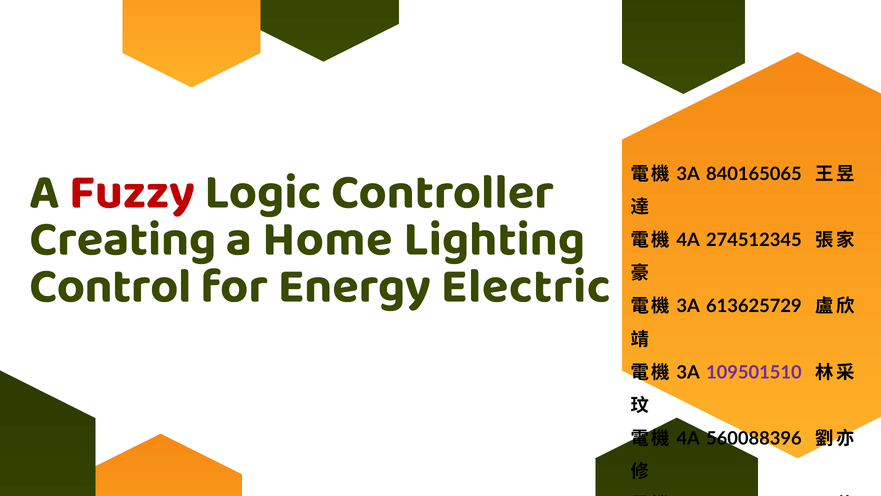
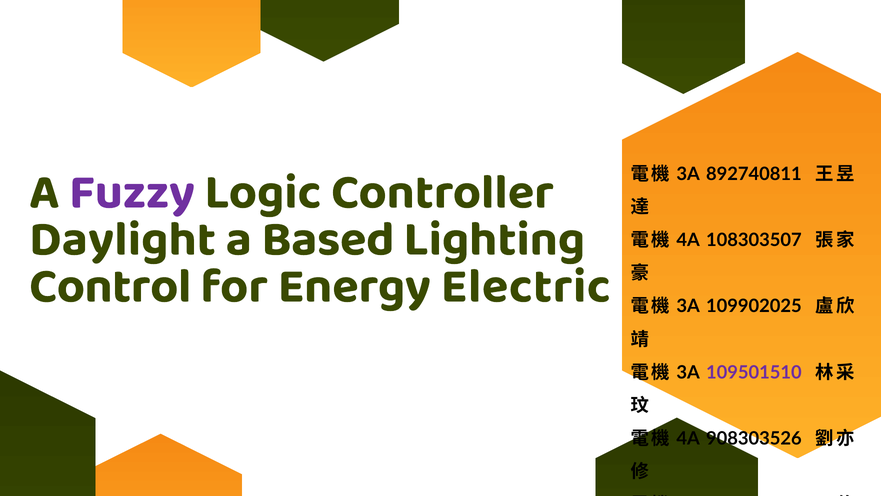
840165065: 840165065 -> 892740811
Fuzzy colour: red -> purple
Creating: Creating -> Daylight
Home: Home -> Based
274512345: 274512345 -> 108303507
613625729: 613625729 -> 109902025
560088396: 560088396 -> 908303526
